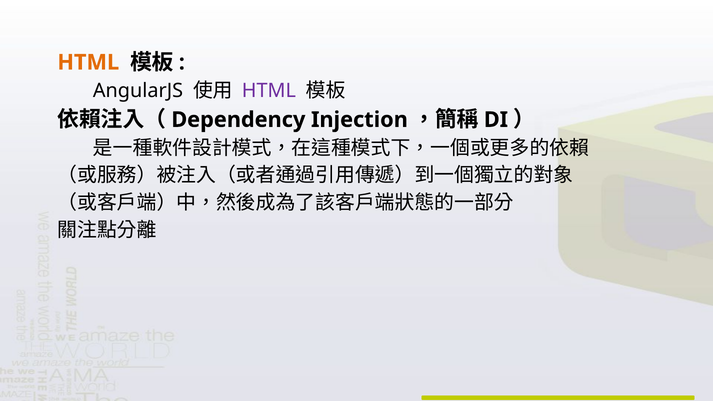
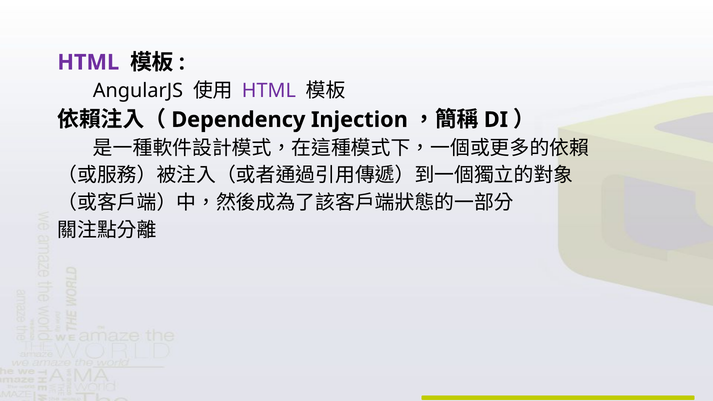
HTML at (88, 62) colour: orange -> purple
